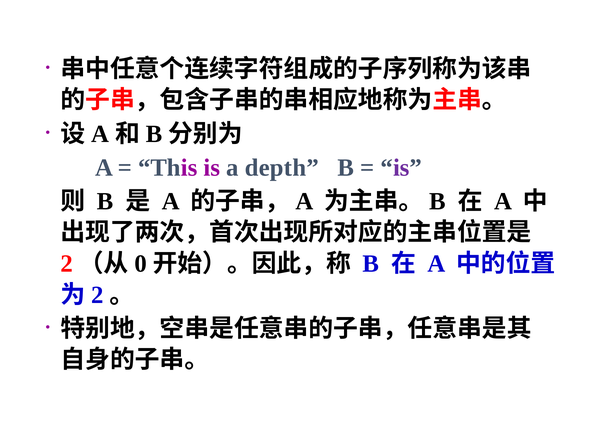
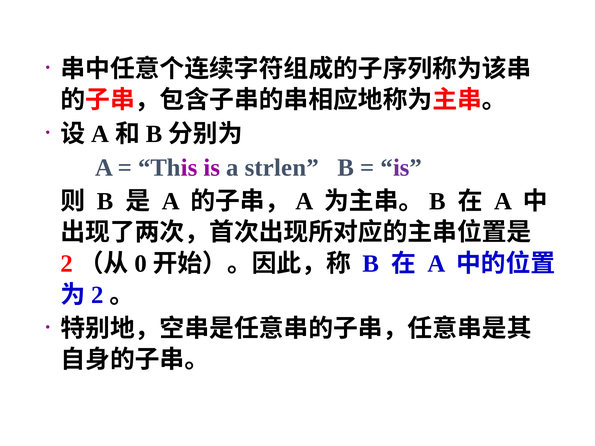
depth: depth -> strlen
